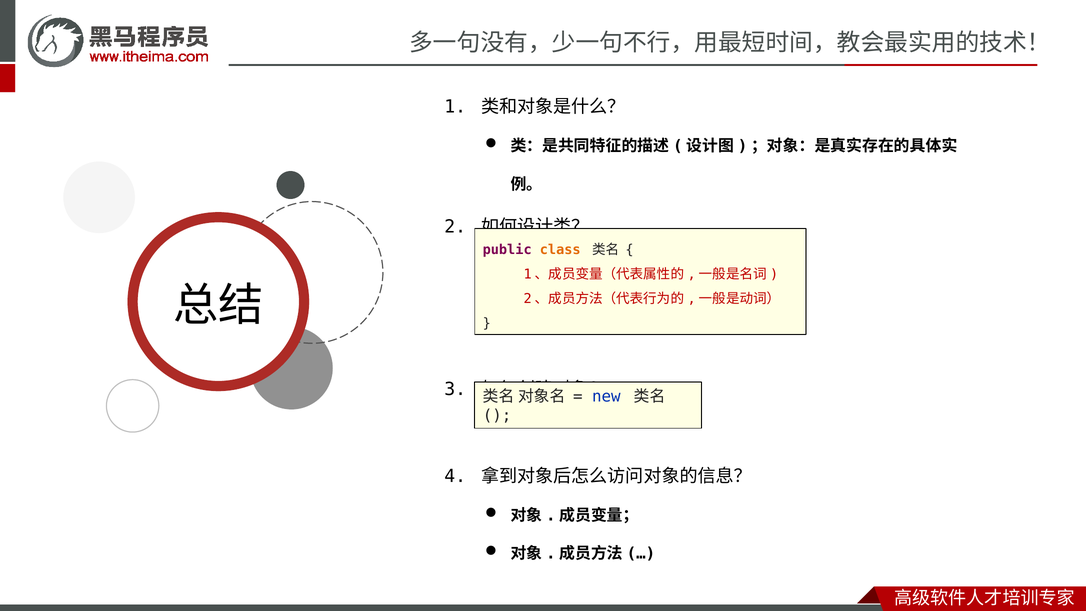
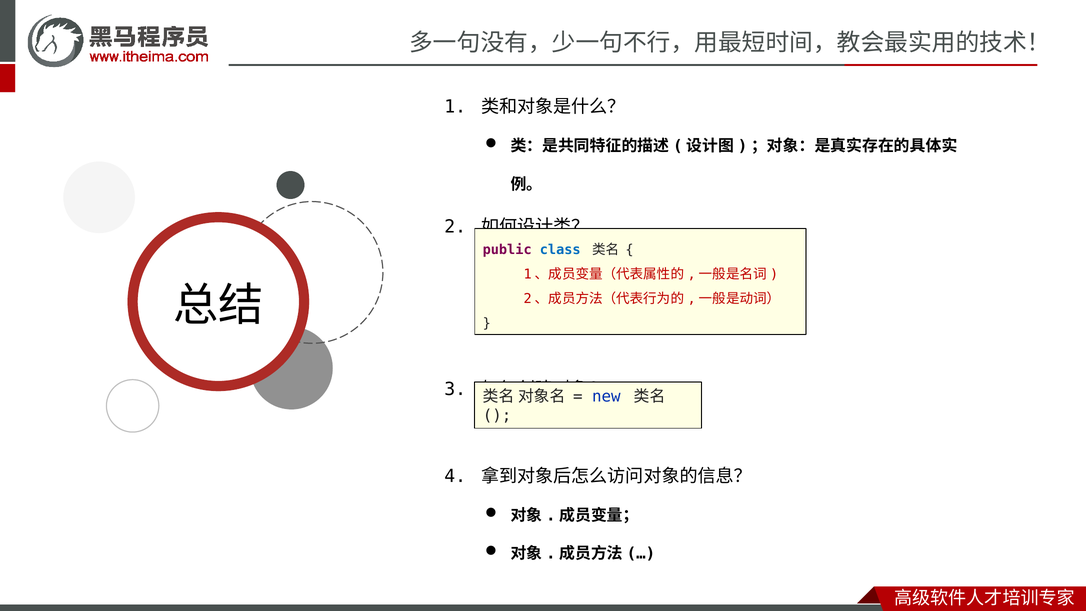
class colour: orange -> blue
